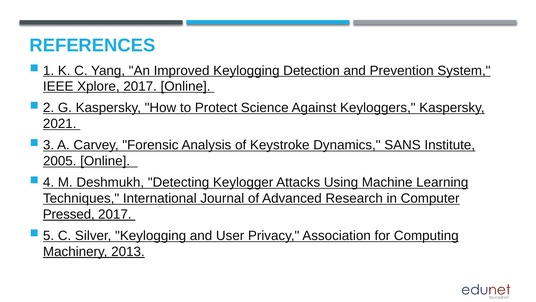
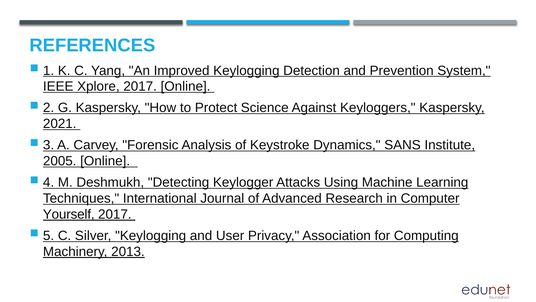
Pressed: Pressed -> Yourself
